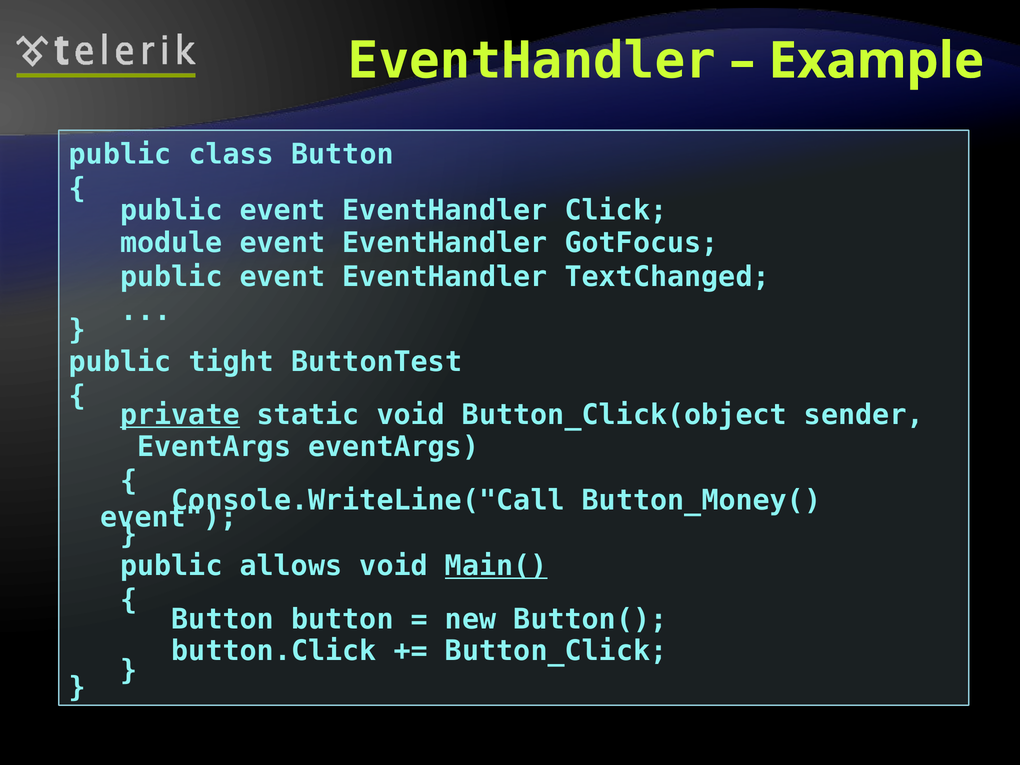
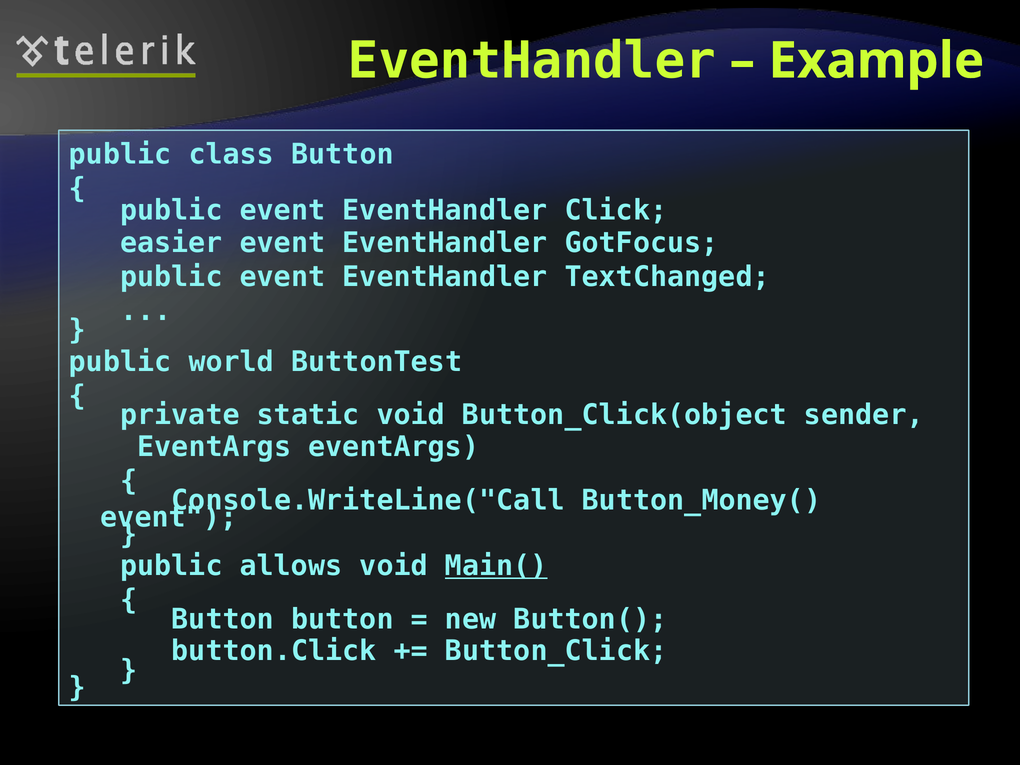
module: module -> easier
tight: tight -> world
private underline: present -> none
